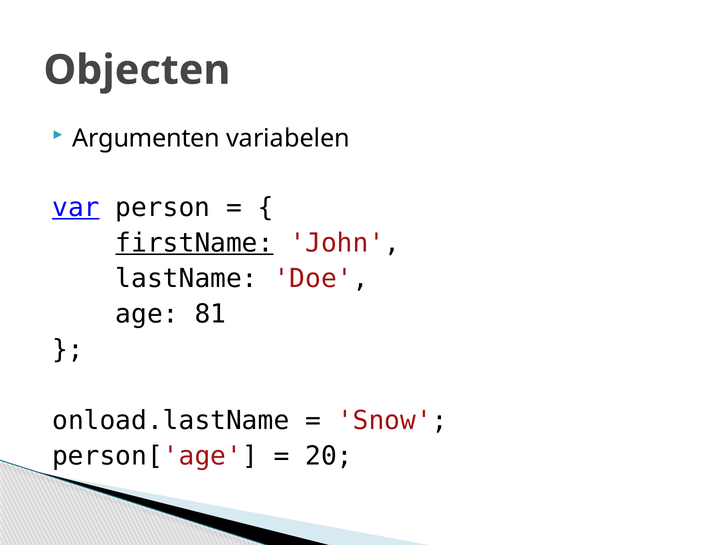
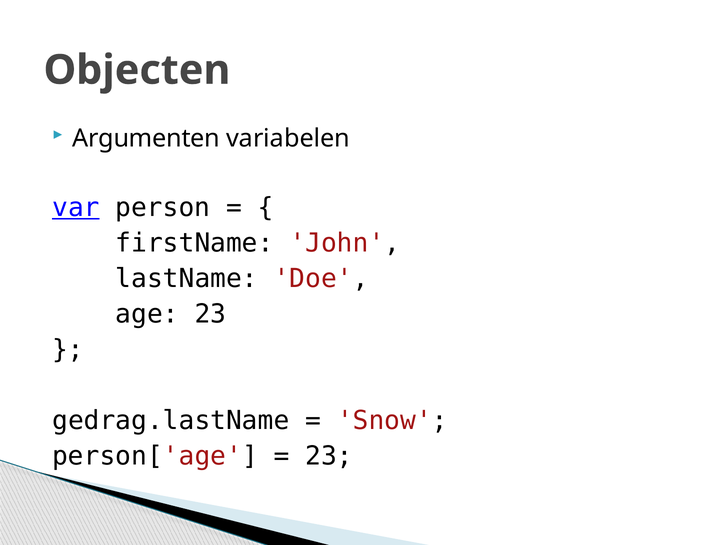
firstName underline: present -> none
age 81: 81 -> 23
onload.lastName: onload.lastName -> gedrag.lastName
20 at (329, 456): 20 -> 23
